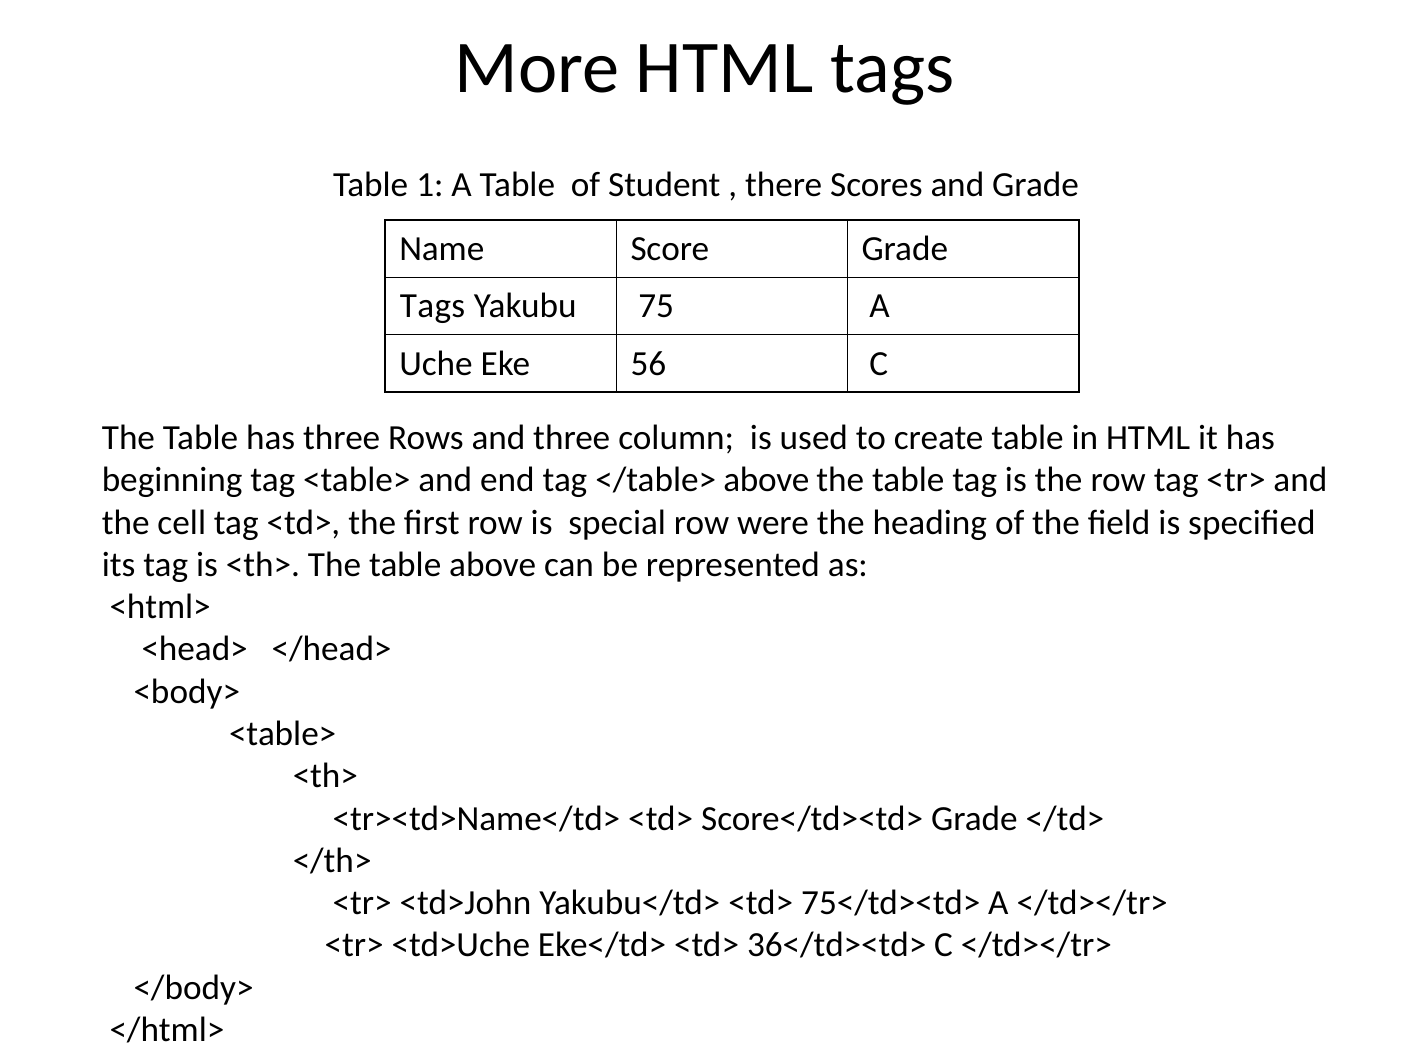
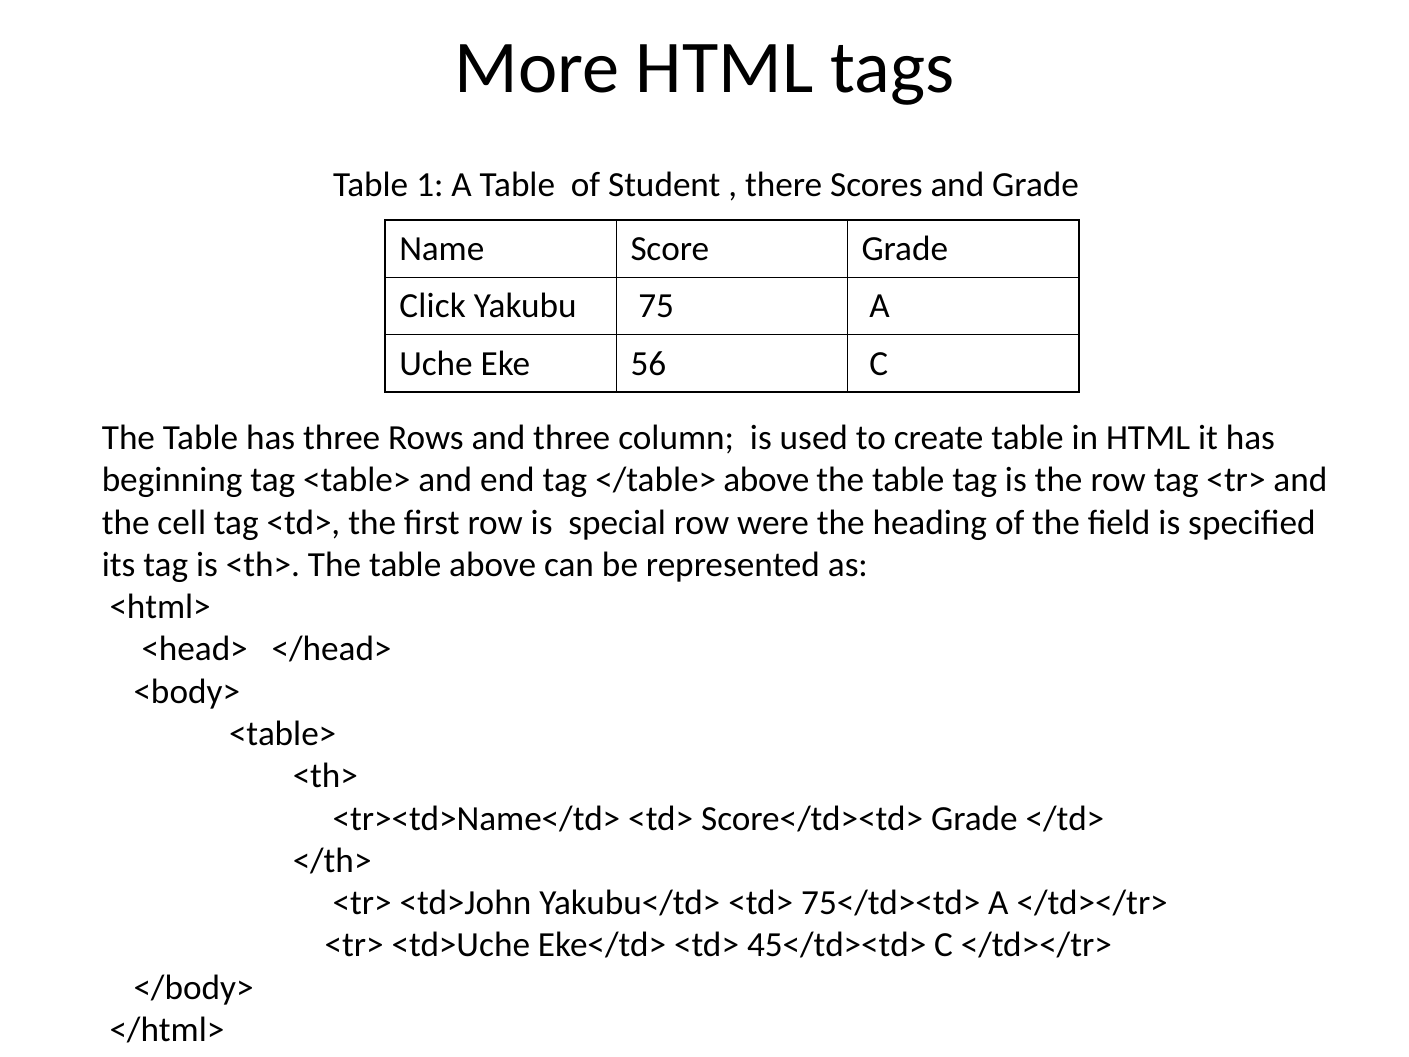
Tags at (432, 306): Tags -> Click
36</td><td>: 36</td><td> -> 45</td><td>
